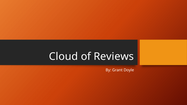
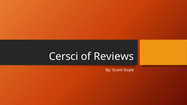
Cloud: Cloud -> Cersci
